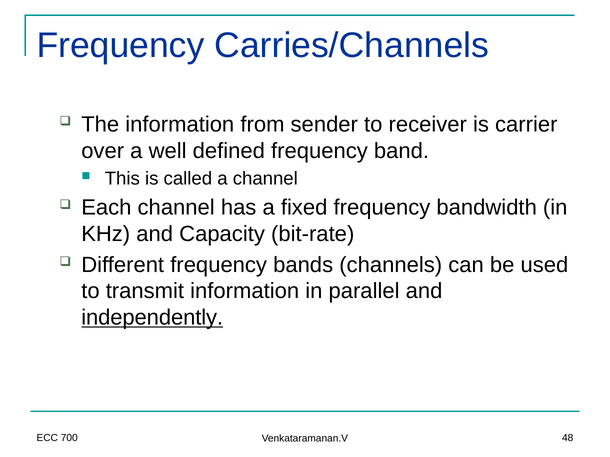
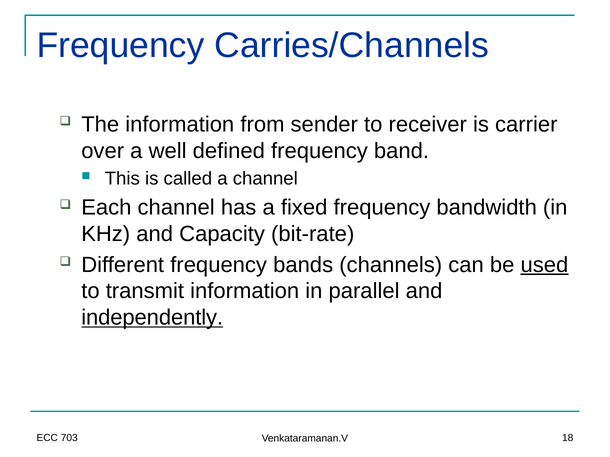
used underline: none -> present
700: 700 -> 703
48: 48 -> 18
